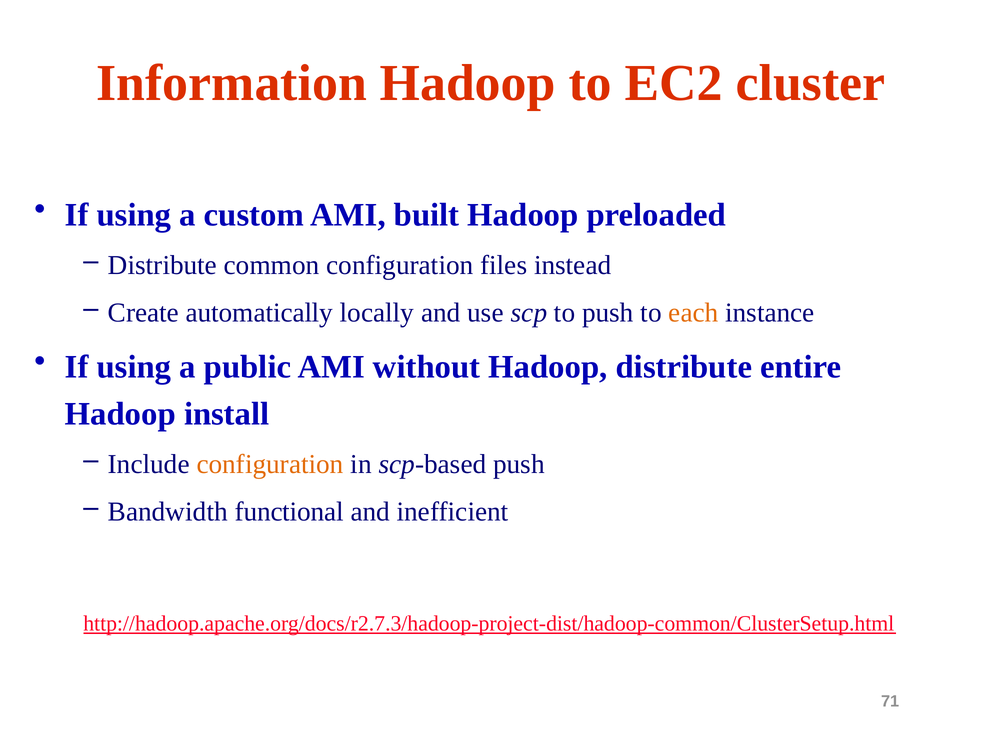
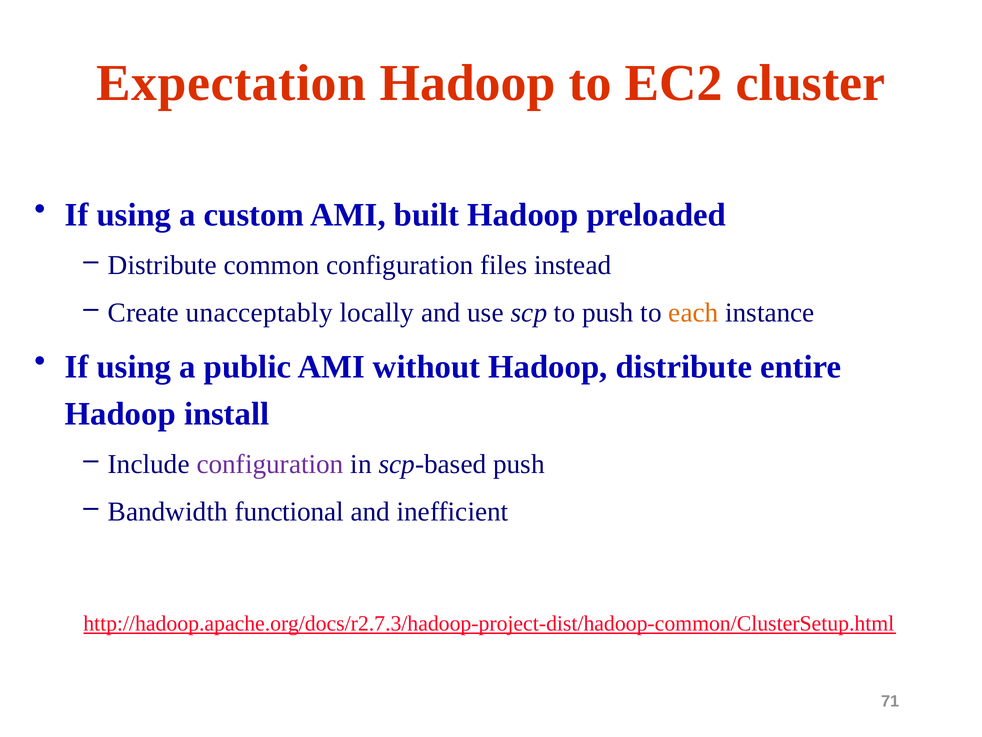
Information: Information -> Expectation
automatically: automatically -> unacceptably
configuration at (270, 464) colour: orange -> purple
